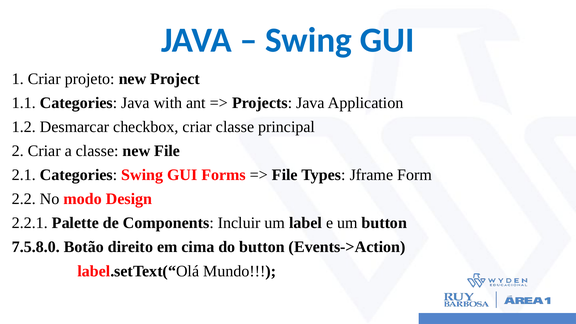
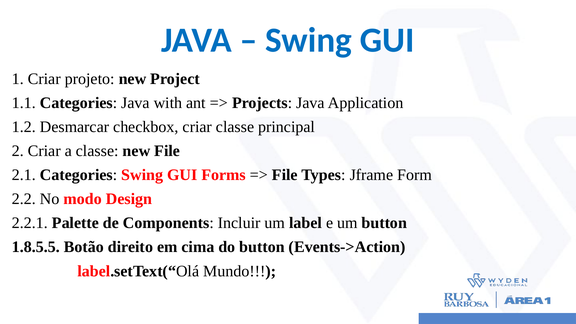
7.5.8.0: 7.5.8.0 -> 1.8.5.5
